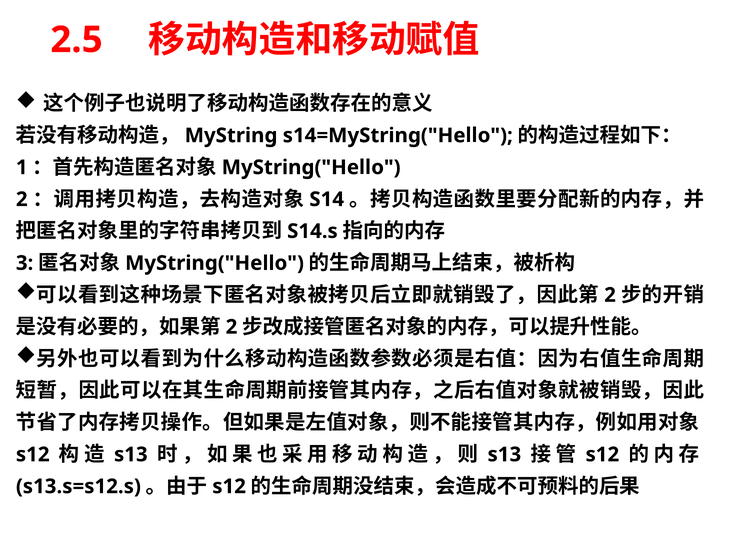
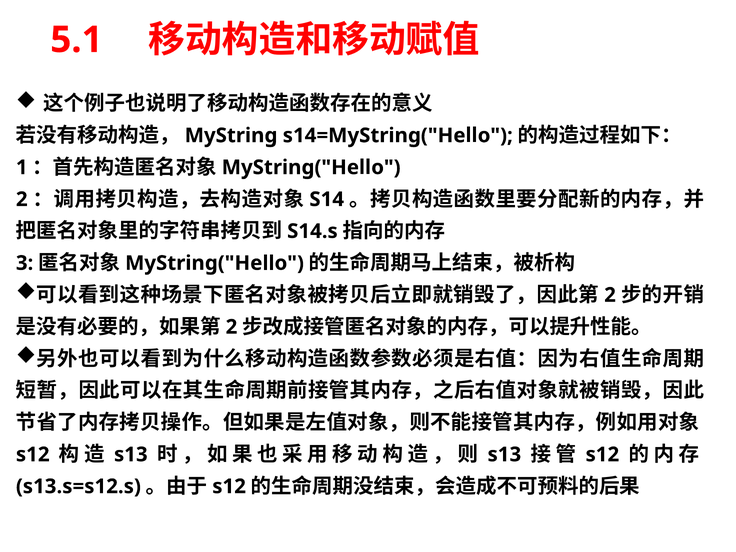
2.5: 2.5 -> 5.1
